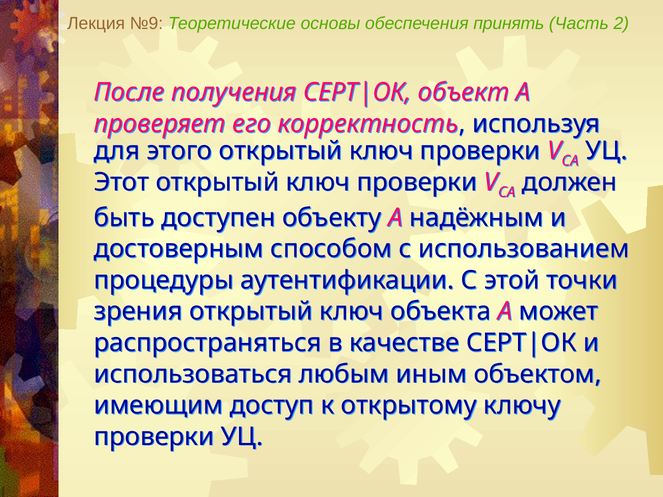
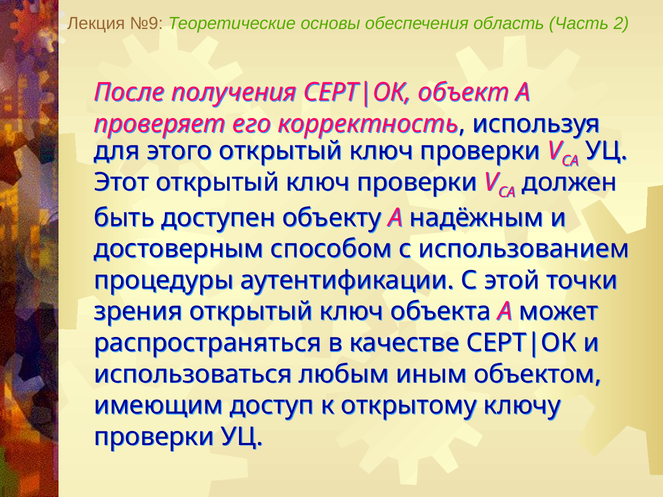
принять: принять -> область
